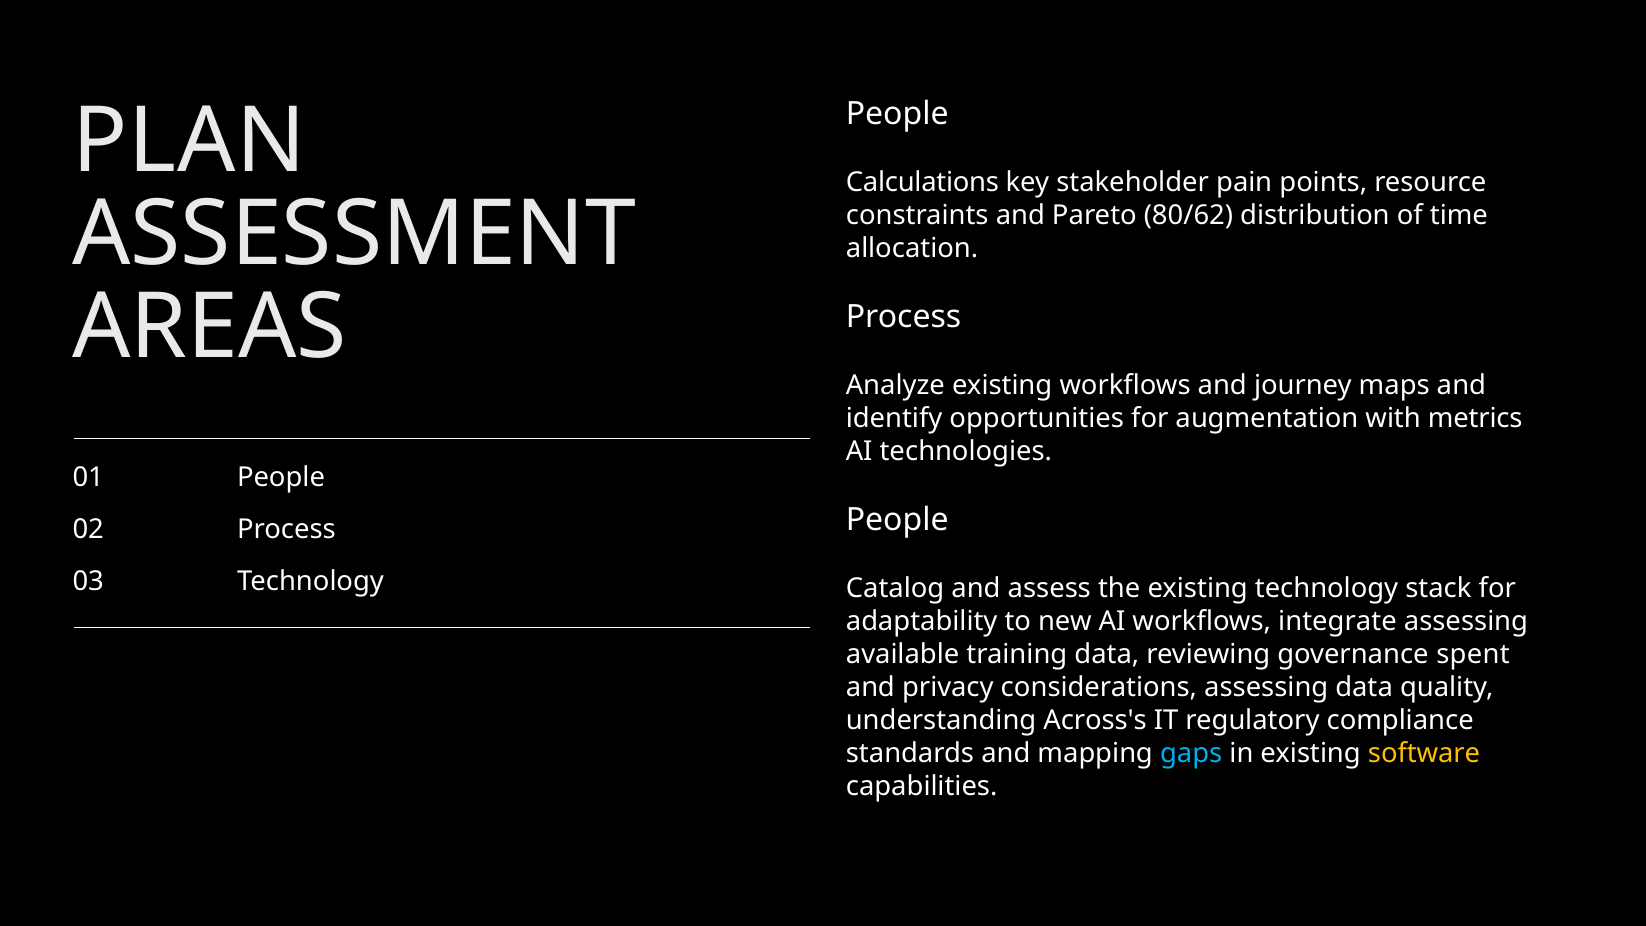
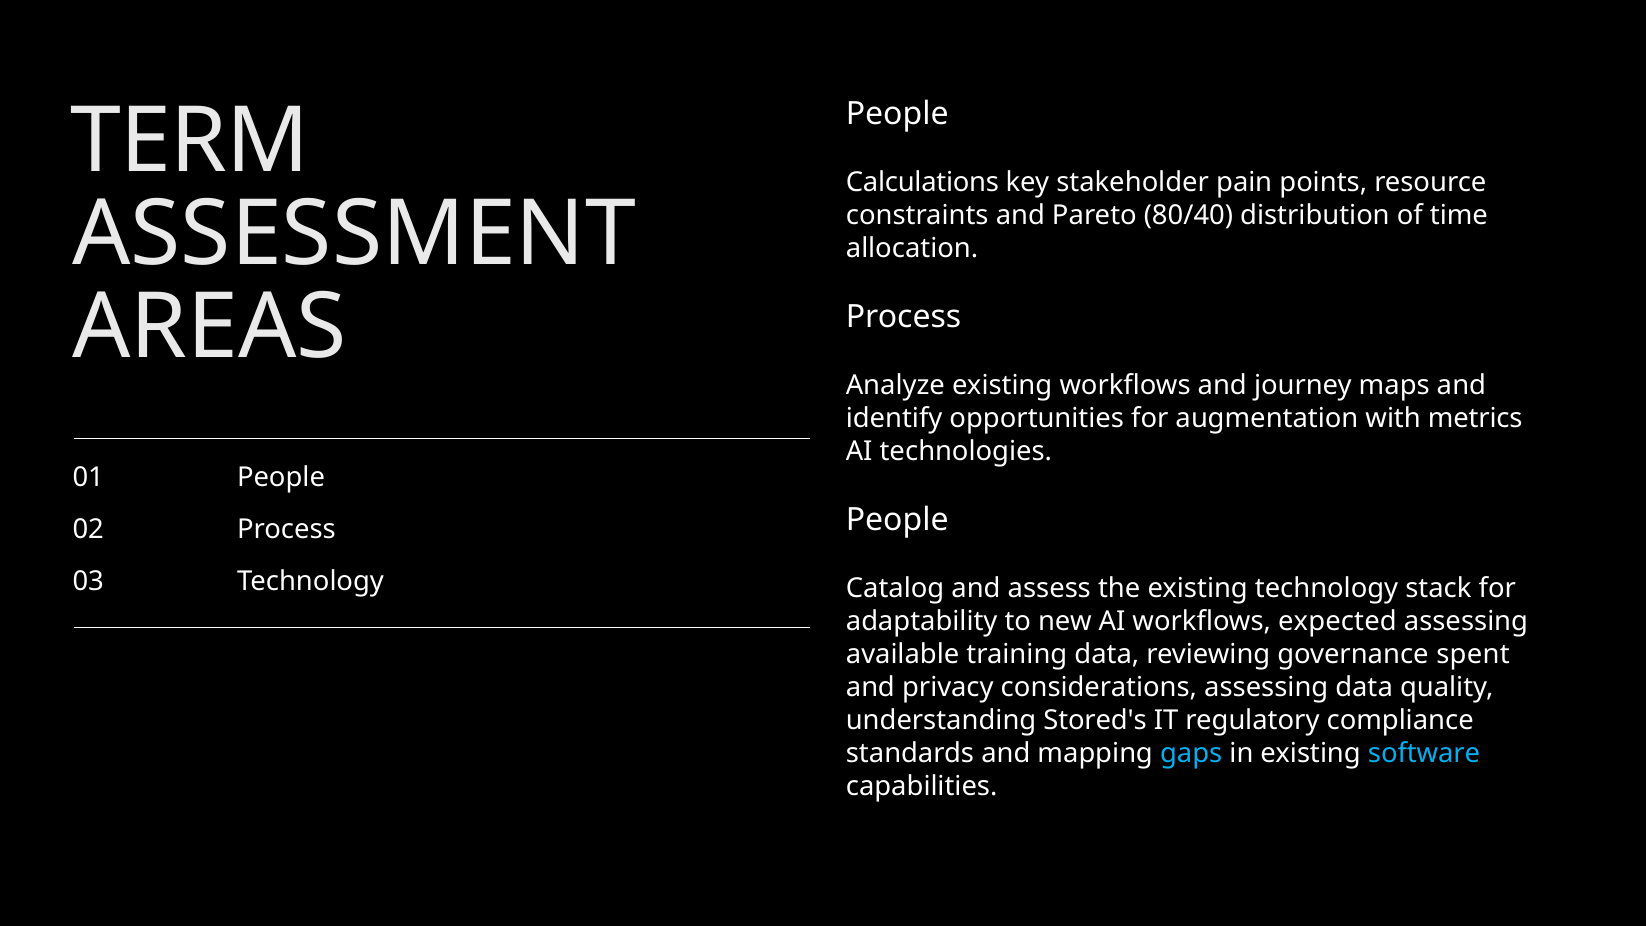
PLAN: PLAN -> TERM
80/62: 80/62 -> 80/40
integrate: integrate -> expected
Across's: Across's -> Stored's
software colour: yellow -> light blue
